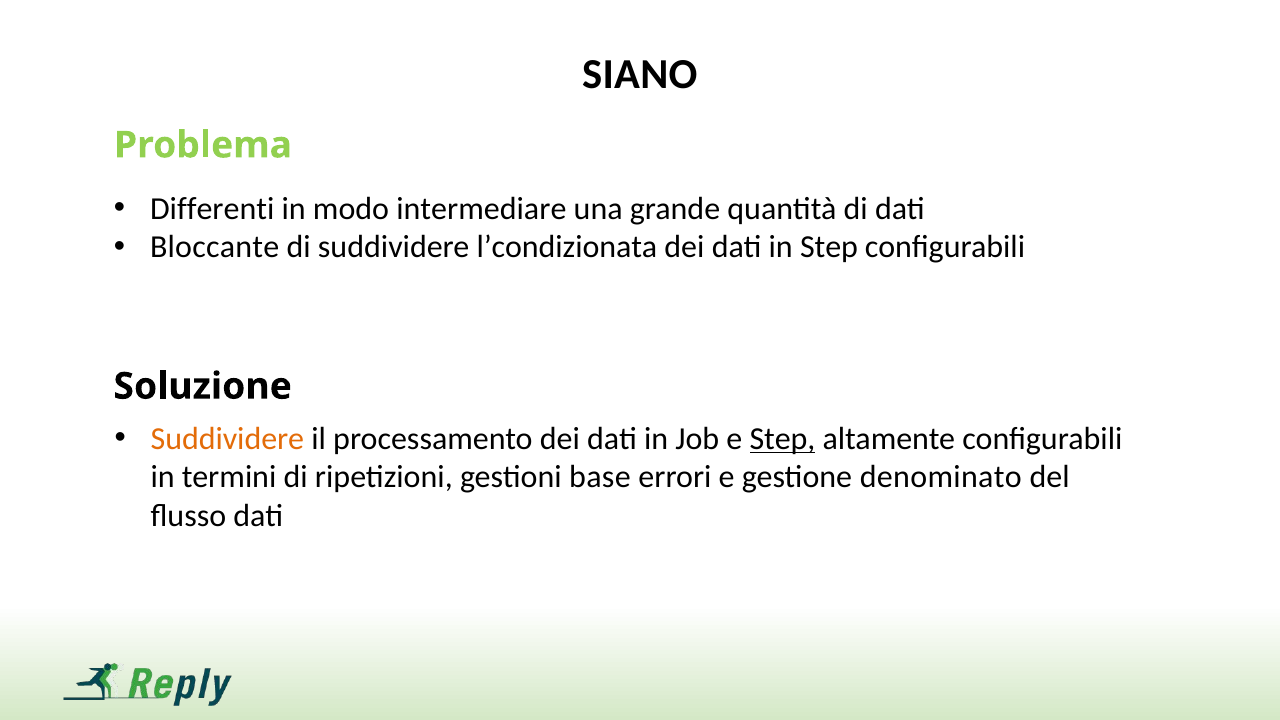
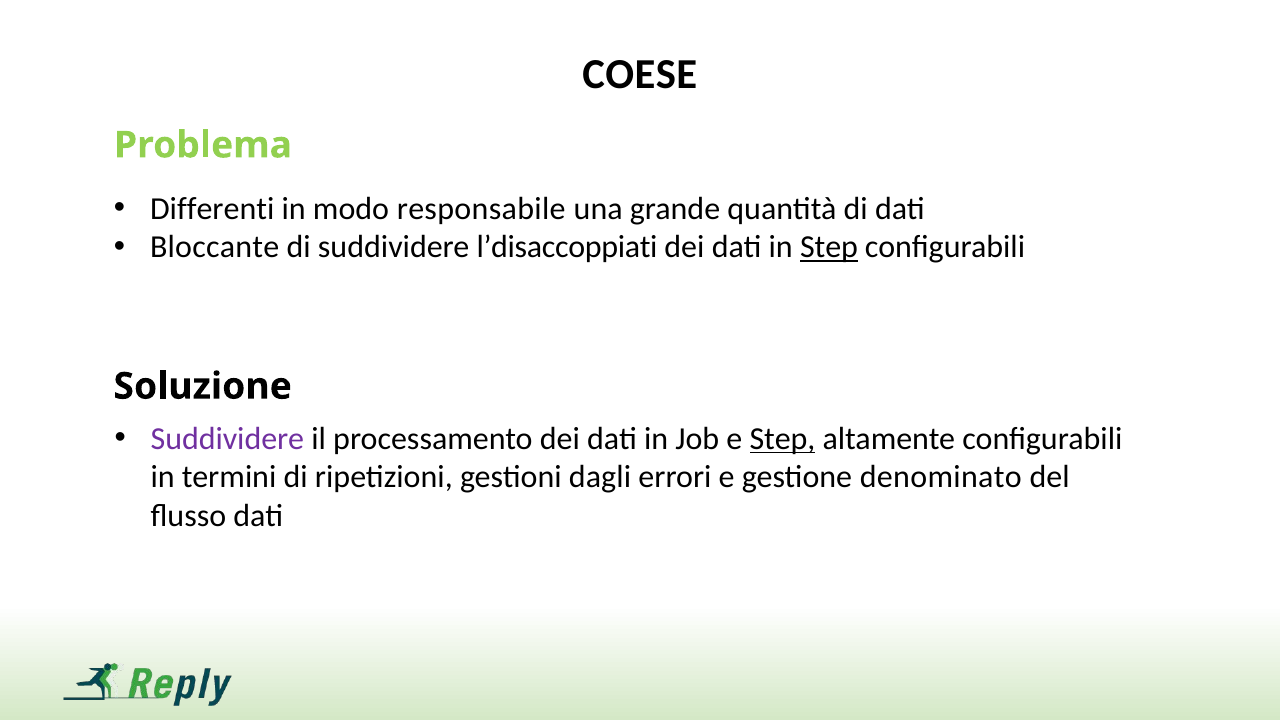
SIANO: SIANO -> COESE
intermediare: intermediare -> responsabile
l’condizionata: l’condizionata -> l’disaccoppiati
Step at (829, 247) underline: none -> present
Suddividere at (227, 439) colour: orange -> purple
base: base -> dagli
